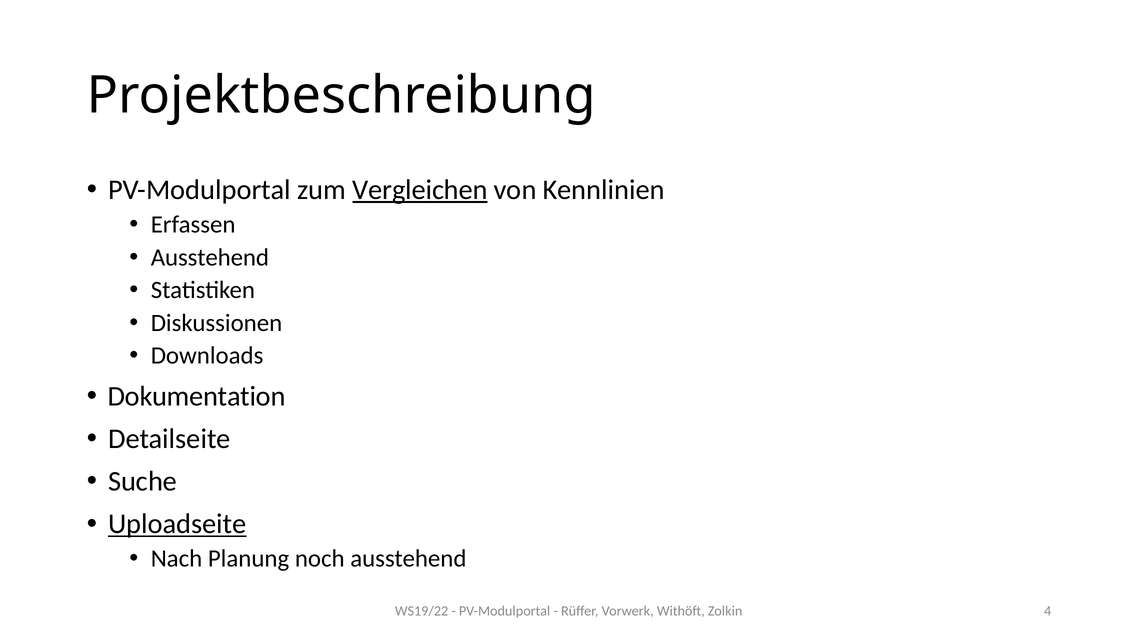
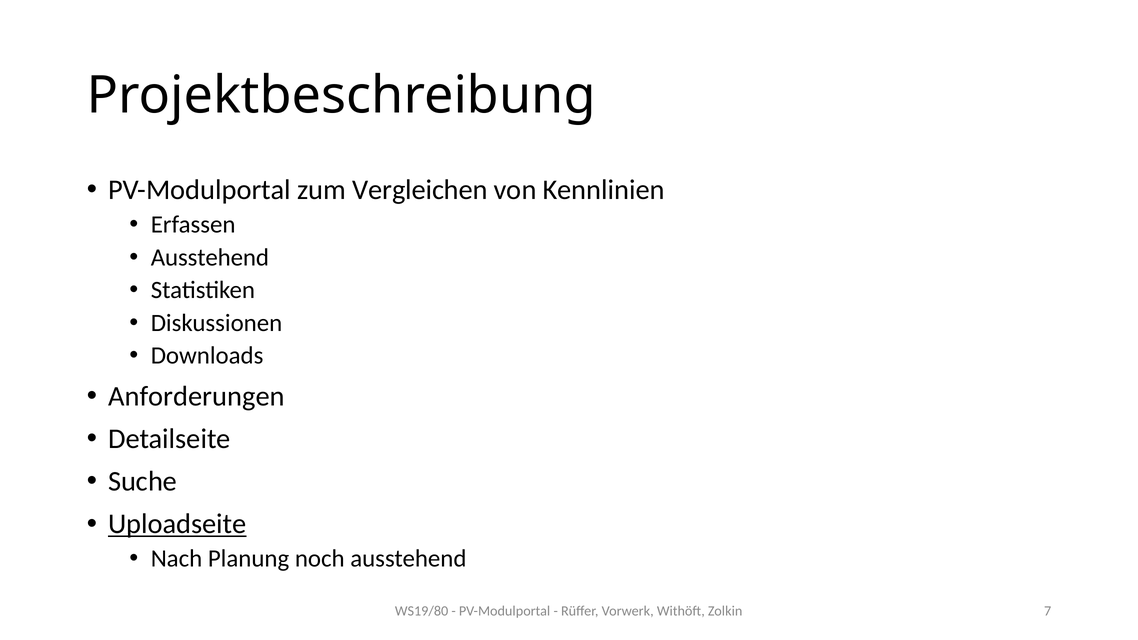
Vergleichen underline: present -> none
Dokumentation: Dokumentation -> Anforderungen
WS19/22: WS19/22 -> WS19/80
4: 4 -> 7
